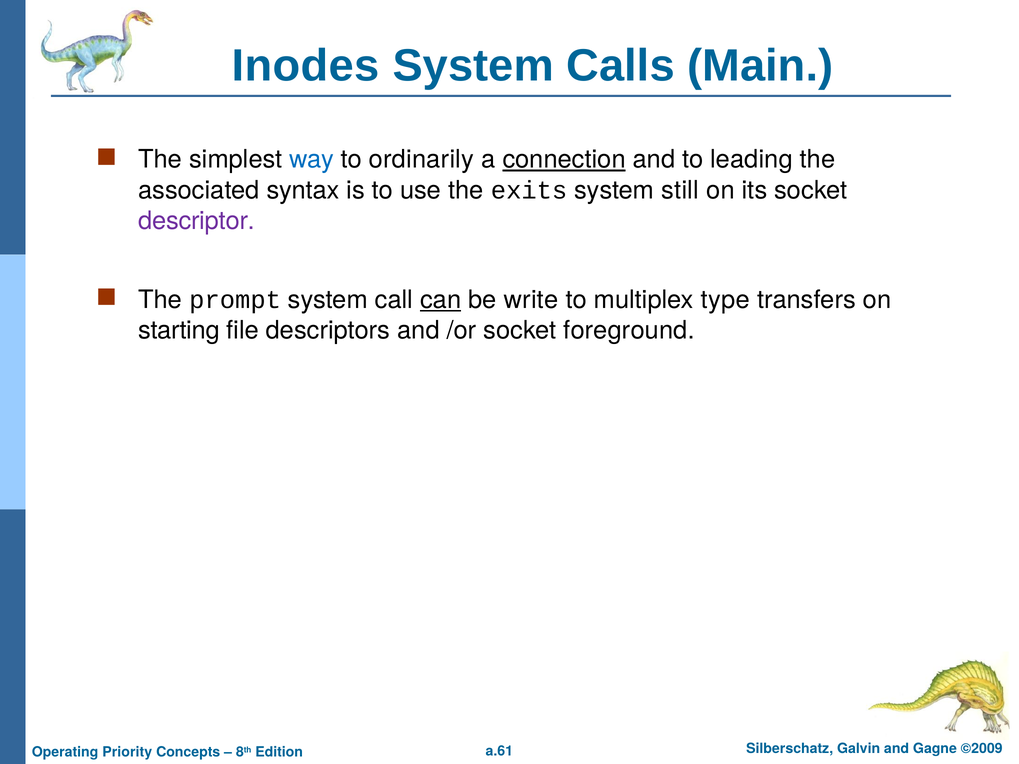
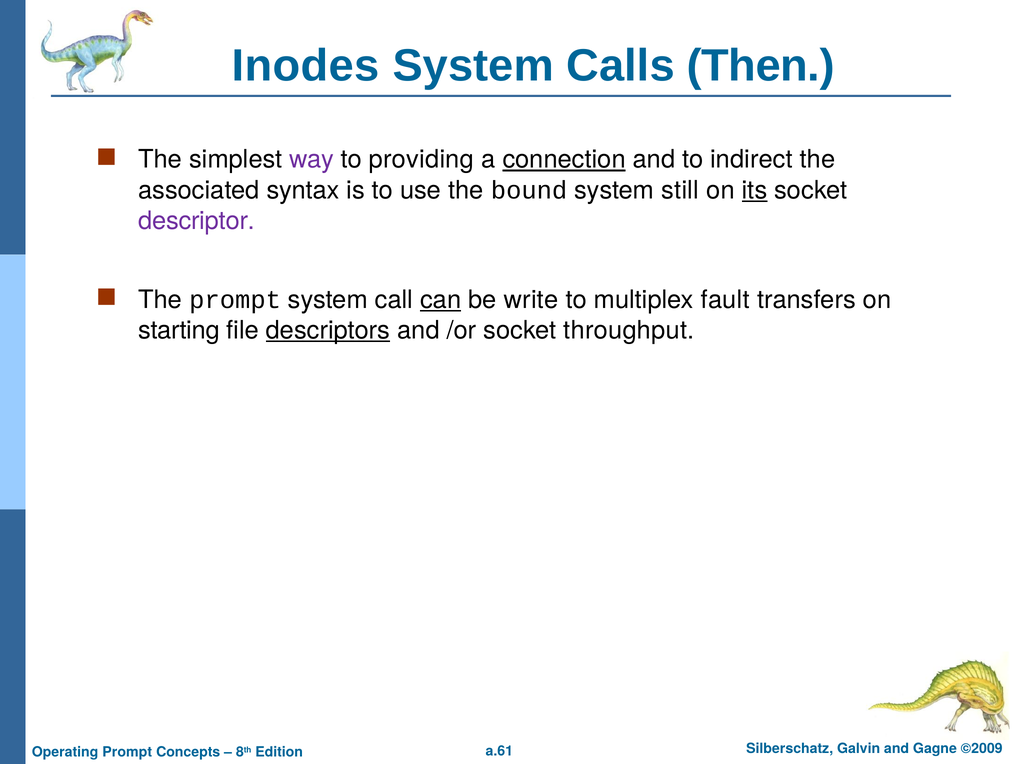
Main: Main -> Then
way colour: blue -> purple
ordinarily: ordinarily -> providing
leading: leading -> indirect
exits: exits -> bound
its underline: none -> present
type: type -> fault
descriptors underline: none -> present
foreground: foreground -> throughput
Priority at (127, 752): Priority -> Prompt
